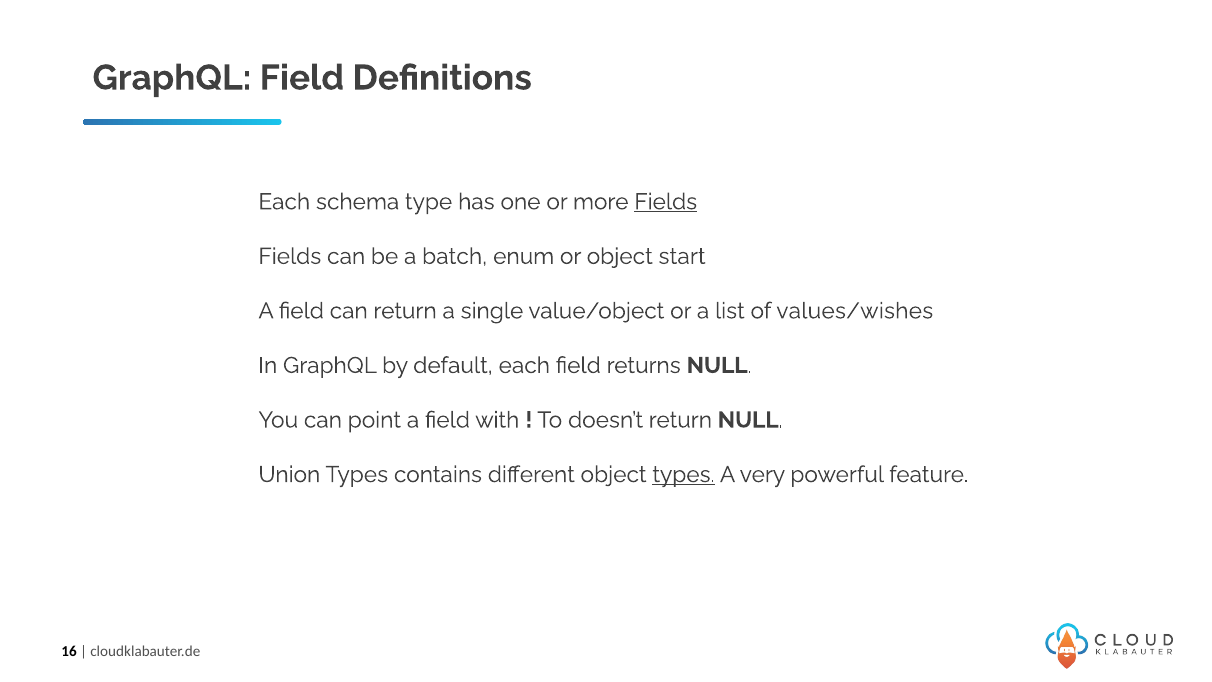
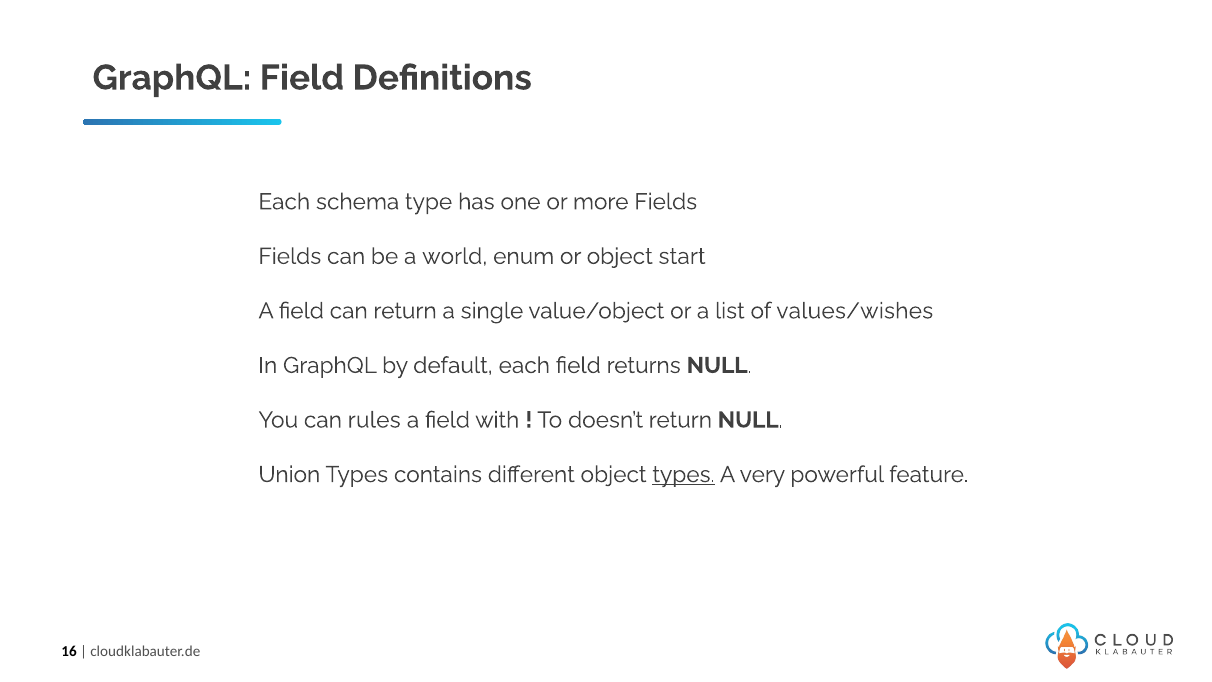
Fields at (666, 202) underline: present -> none
batch: batch -> world
point: point -> rules
